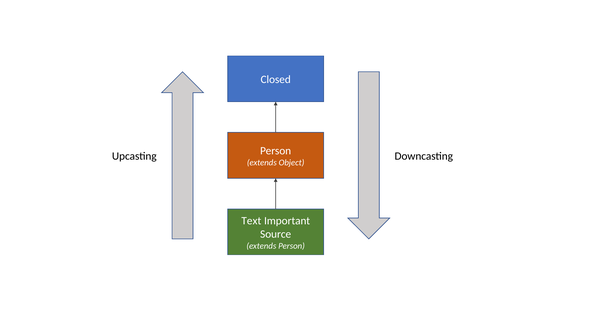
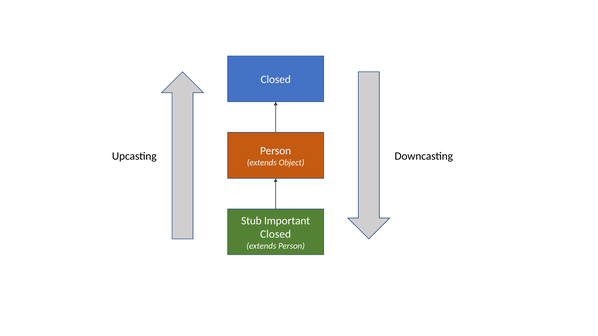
Text: Text -> Stub
Source at (276, 234): Source -> Closed
